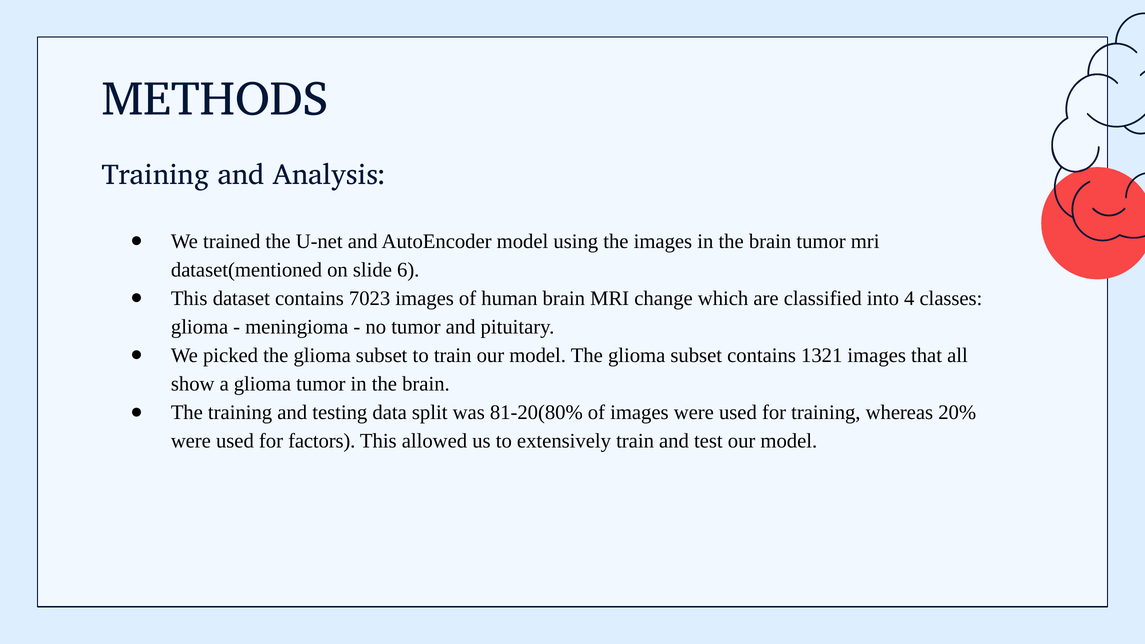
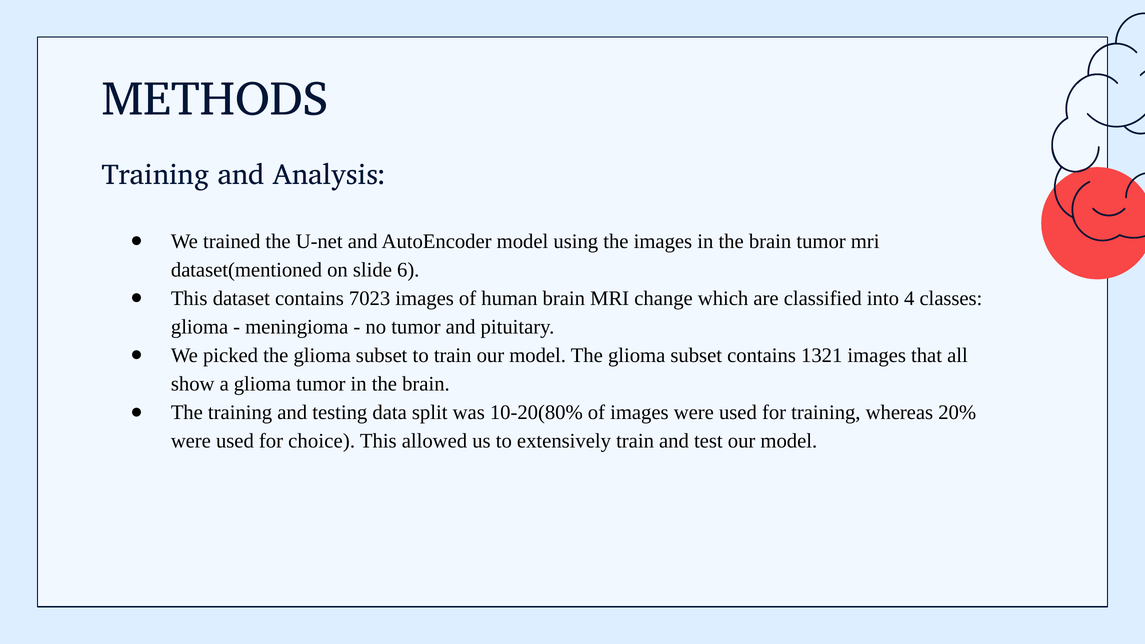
81-20(80%: 81-20(80% -> 10-20(80%
factors: factors -> choice
